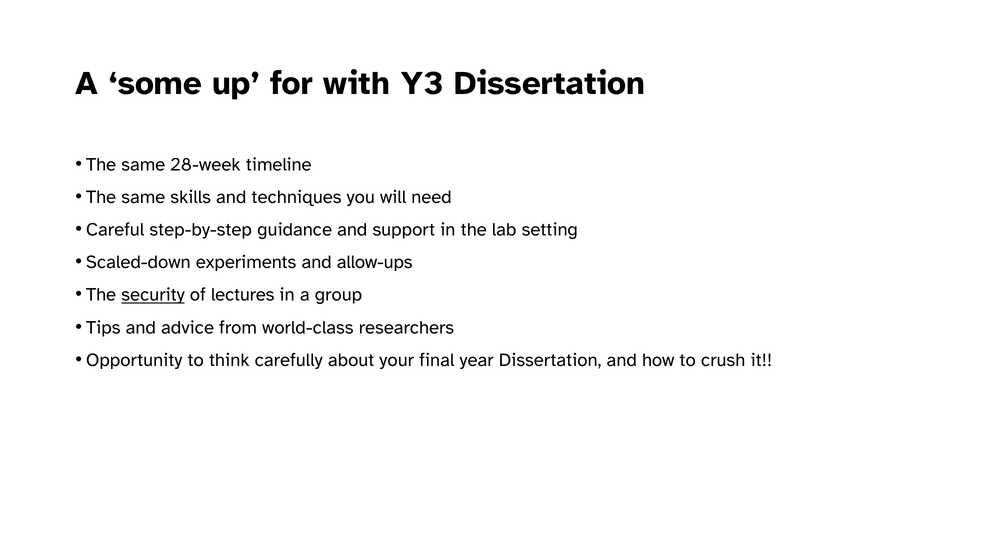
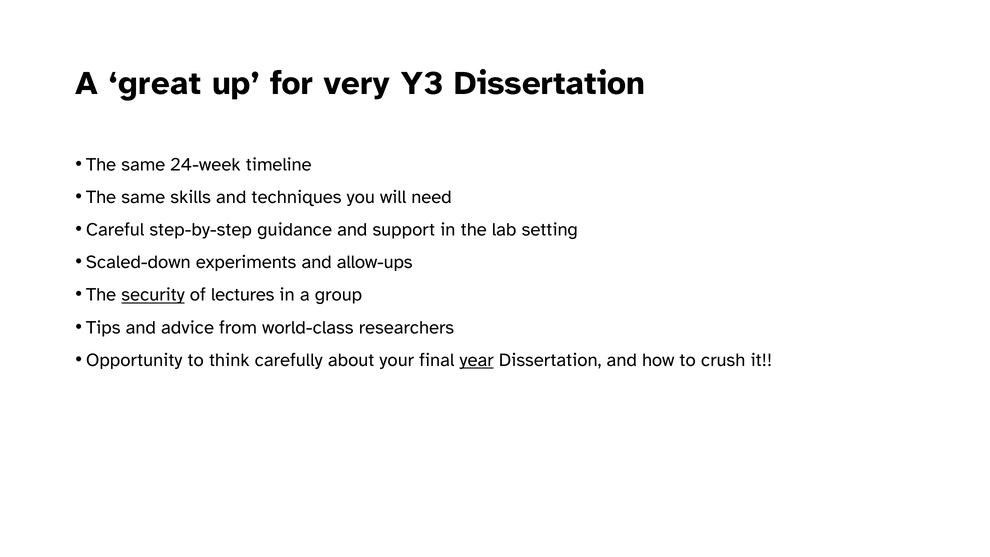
some: some -> great
with: with -> very
28-week: 28-week -> 24-week
year underline: none -> present
